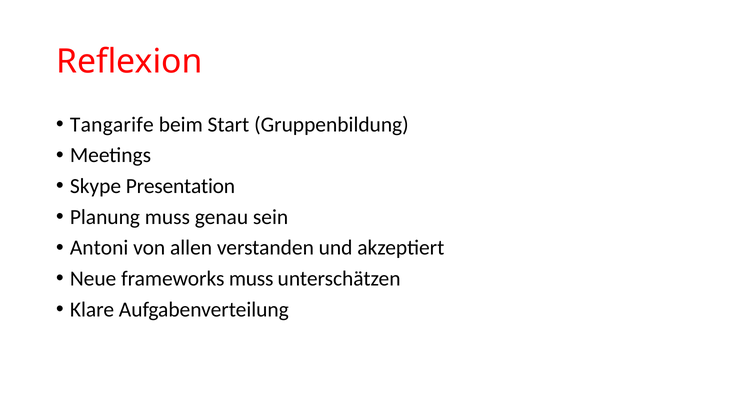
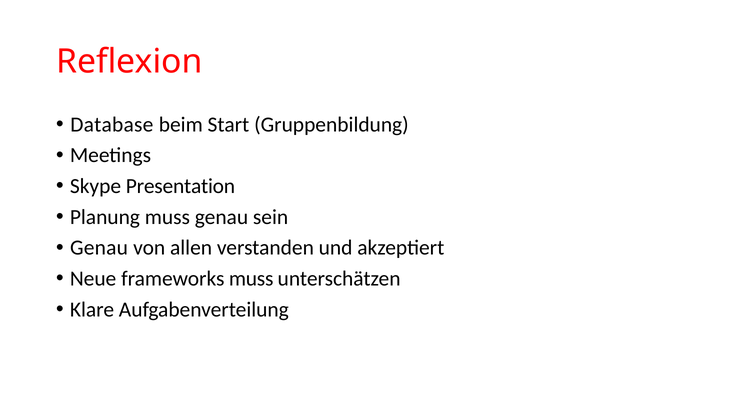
Tangarife: Tangarife -> Database
Antoni at (99, 248): Antoni -> Genau
